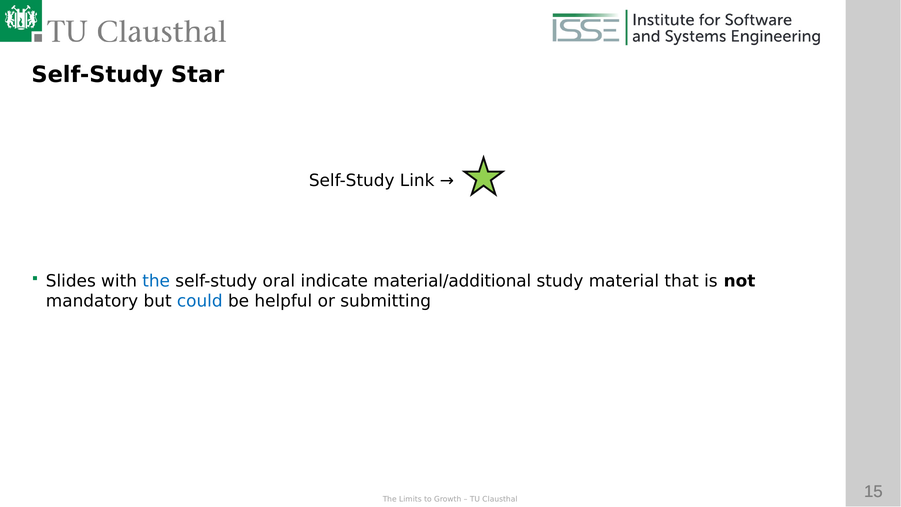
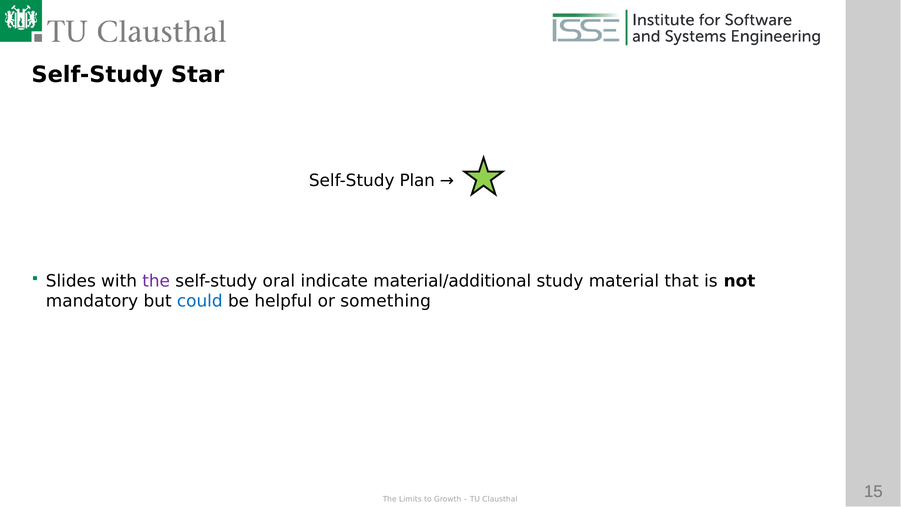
Link: Link -> Plan
the at (156, 281) colour: blue -> purple
submitting: submitting -> something
